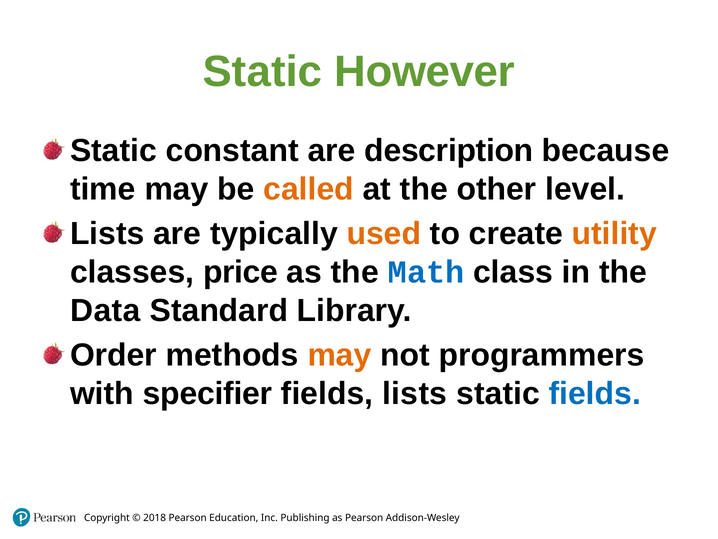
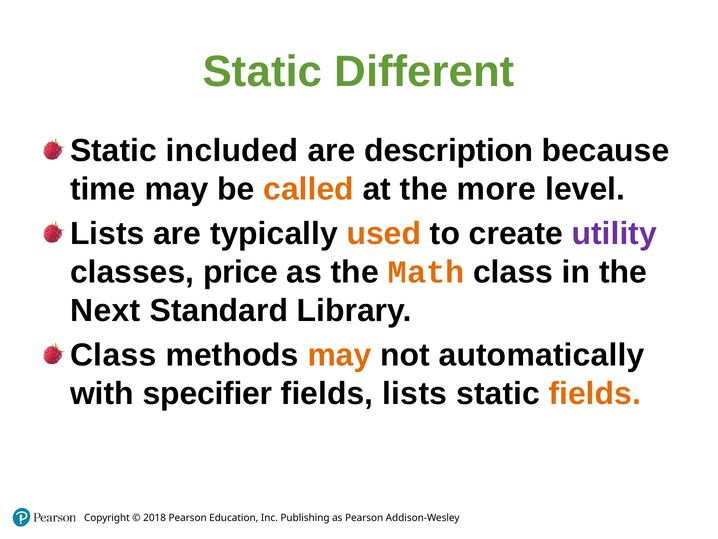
However: However -> Different
constant: constant -> included
other: other -> more
utility colour: orange -> purple
Math colour: blue -> orange
Data: Data -> Next
Order at (113, 355): Order -> Class
programmers: programmers -> automatically
fields at (595, 393) colour: blue -> orange
